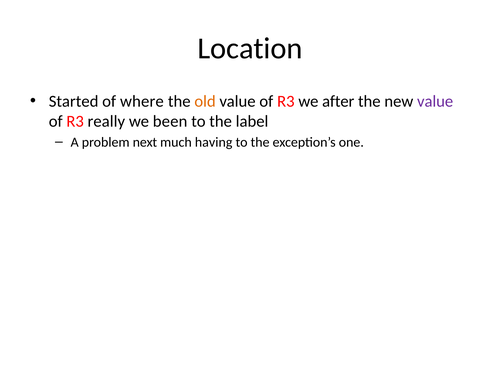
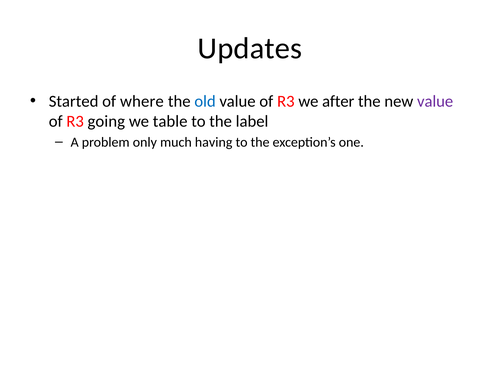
Location: Location -> Updates
old colour: orange -> blue
really: really -> going
been: been -> table
next: next -> only
